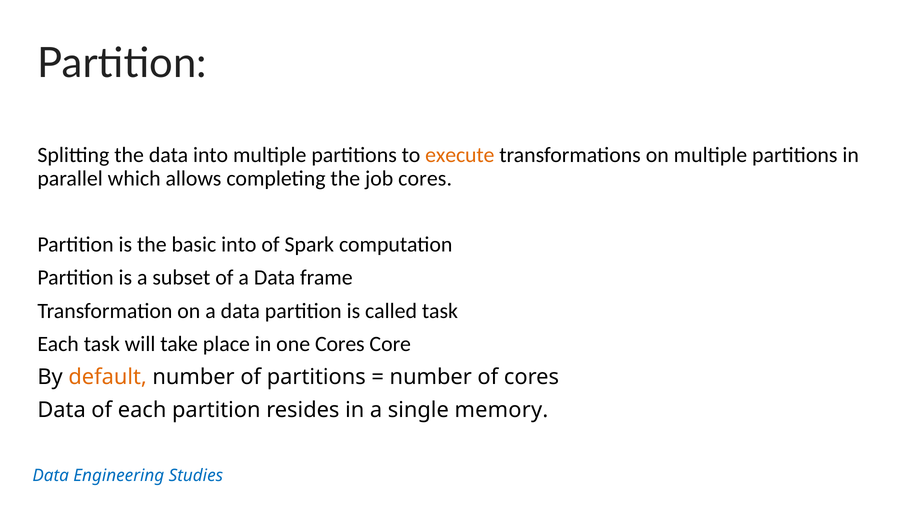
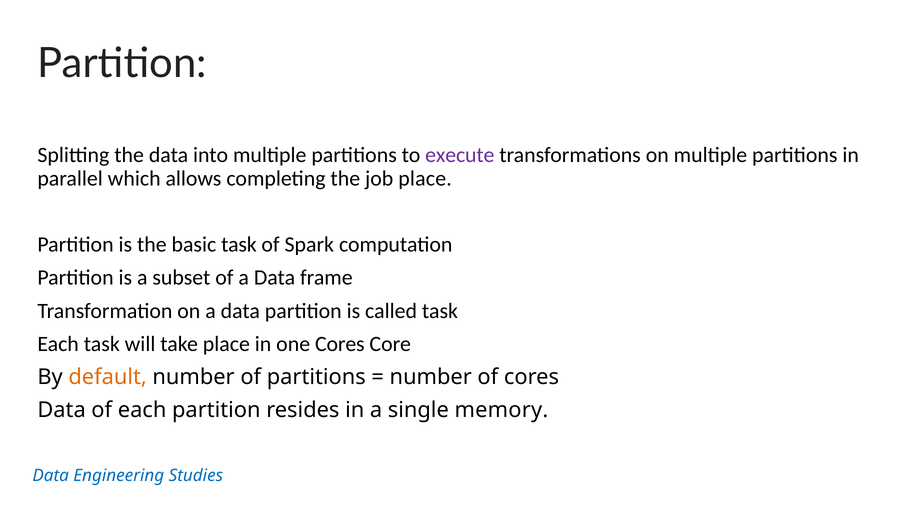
execute colour: orange -> purple
job cores: cores -> place
basic into: into -> task
